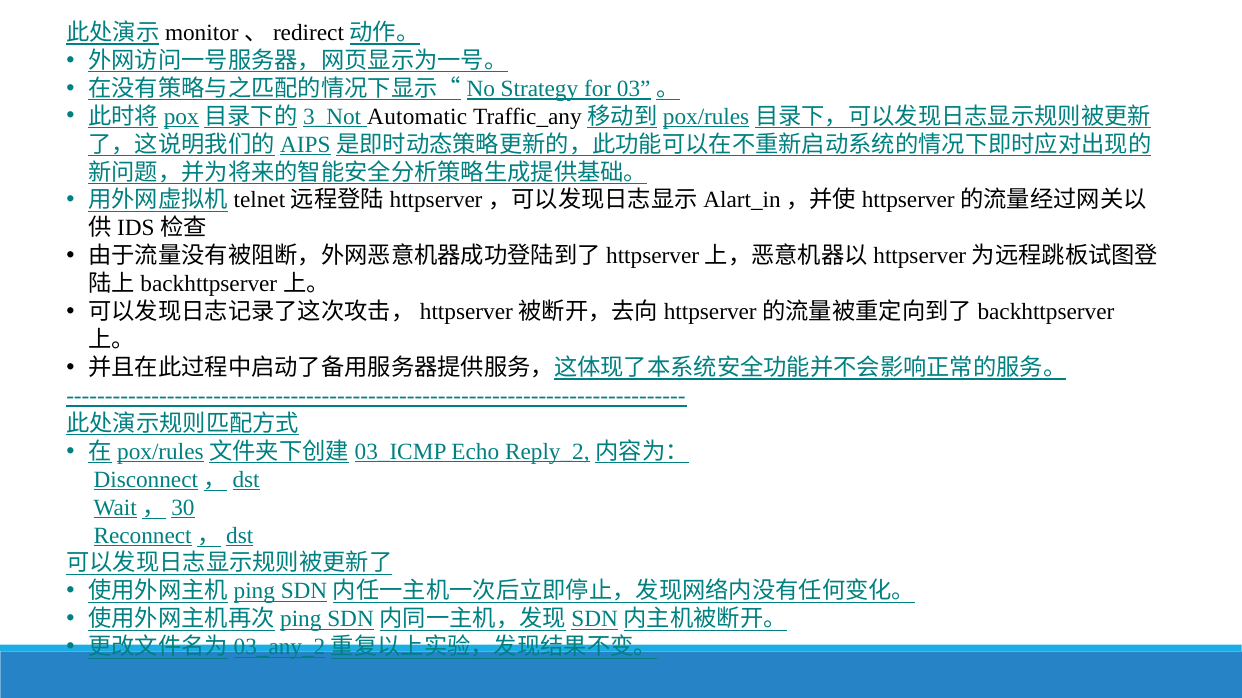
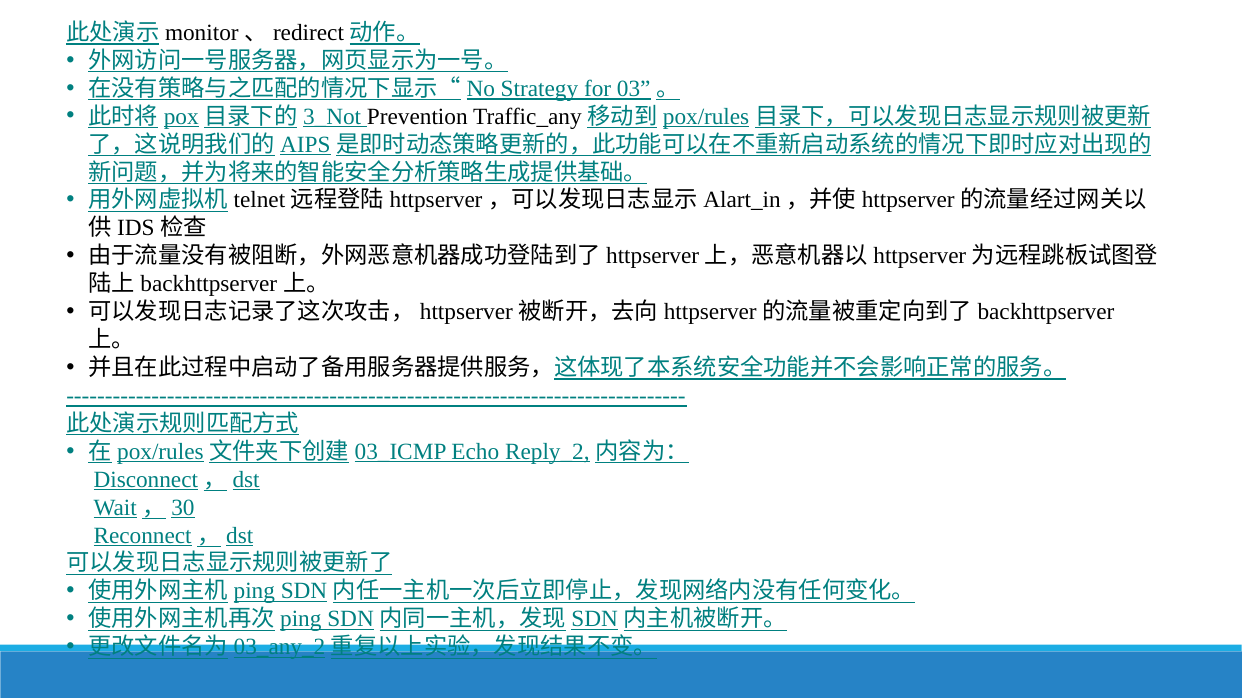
Automatic: Automatic -> Prevention
